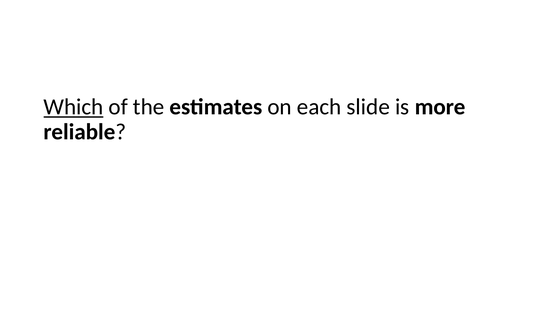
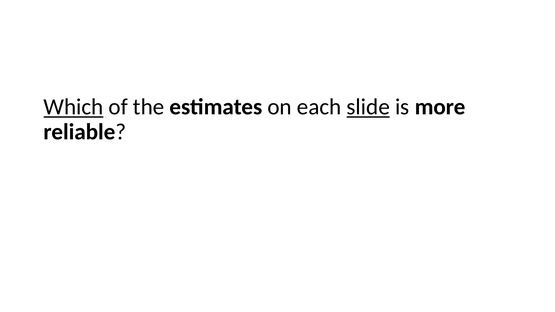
slide underline: none -> present
